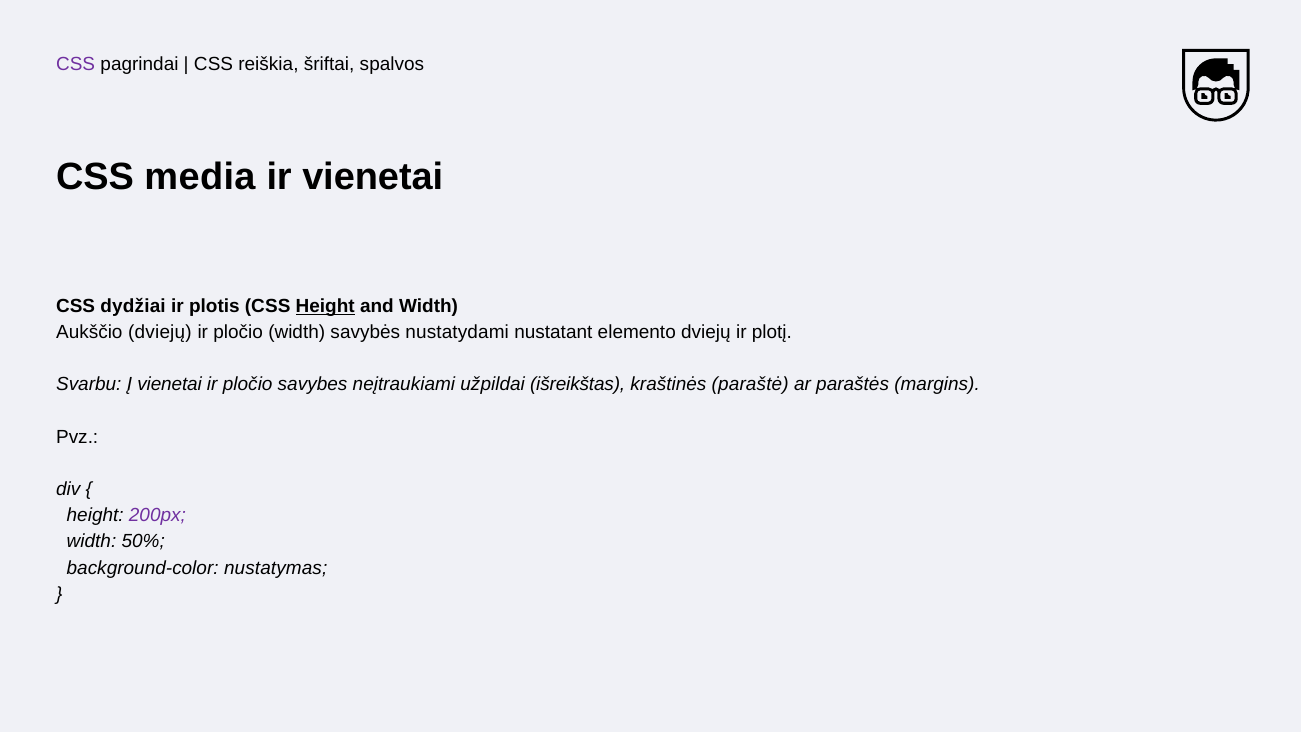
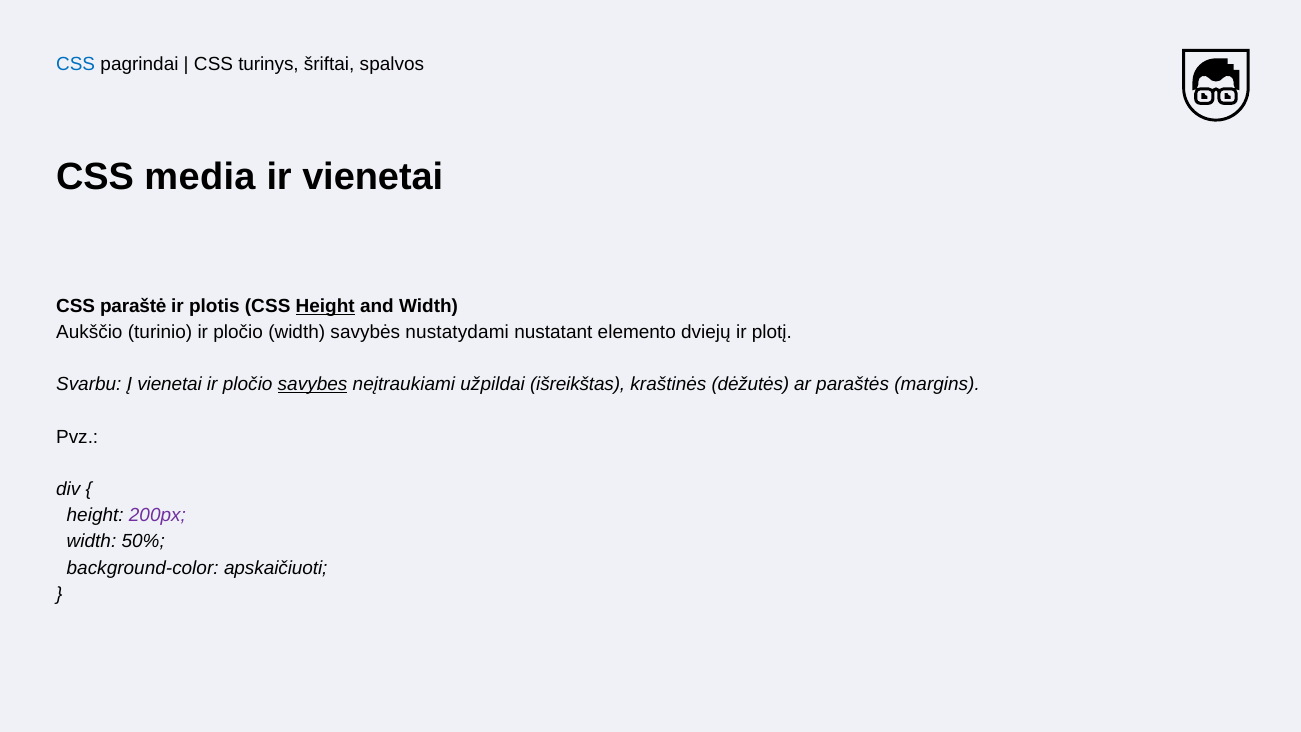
CSS at (76, 64) colour: purple -> blue
reiškia: reiškia -> turinys
dydžiai: dydžiai -> paraštė
Aukščio dviejų: dviejų -> turinio
savybes underline: none -> present
paraštė: paraštė -> dėžutės
nustatymas: nustatymas -> apskaičiuoti
